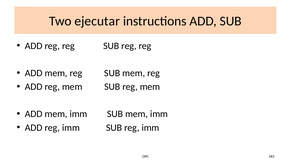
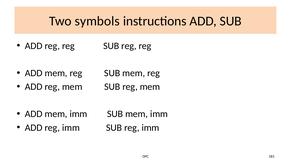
ejecutar: ejecutar -> symbols
